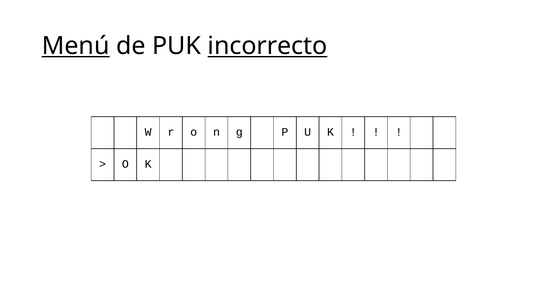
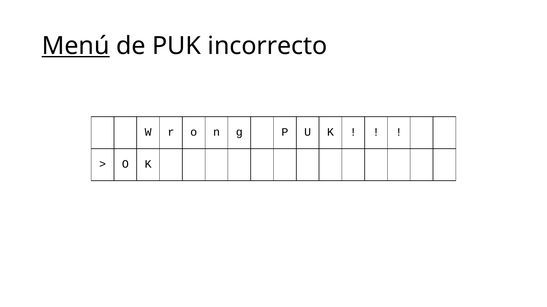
incorrecto underline: present -> none
